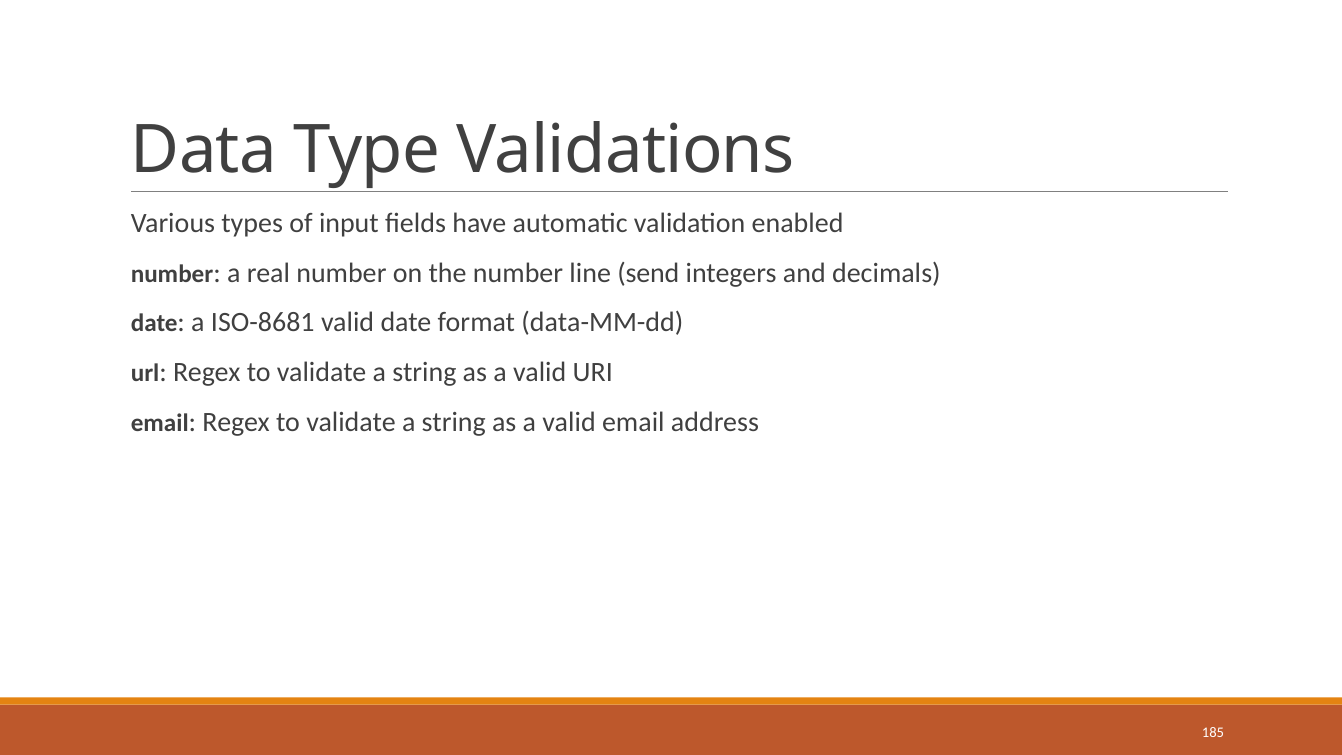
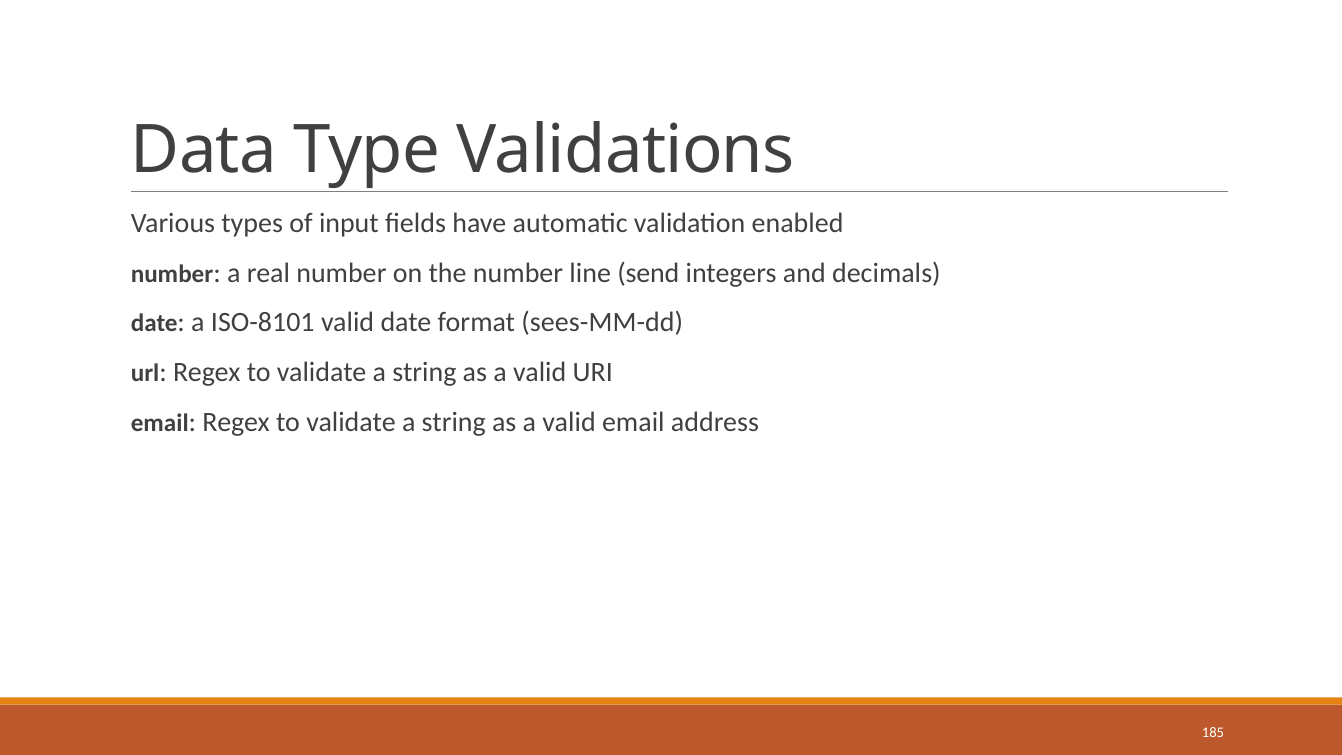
ISO-8681: ISO-8681 -> ISO-8101
data-MM-dd: data-MM-dd -> sees-MM-dd
